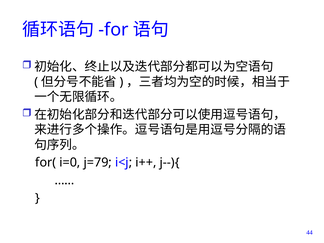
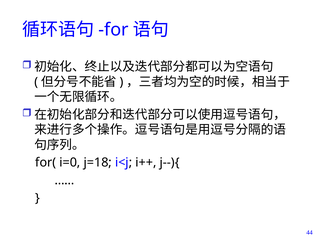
j=79: j=79 -> j=18
